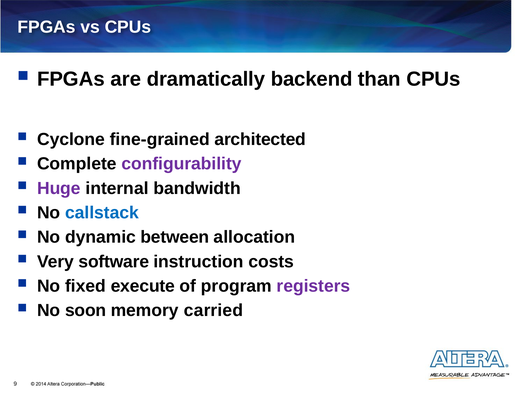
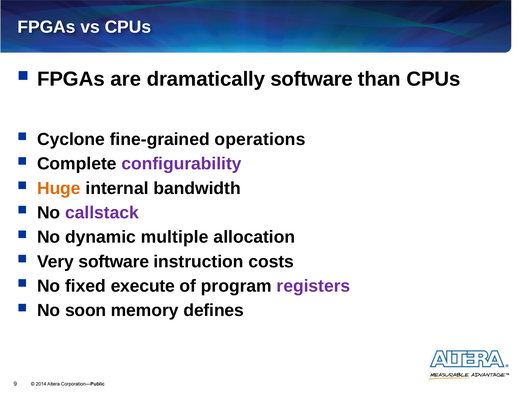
dramatically backend: backend -> software
architected: architected -> operations
Huge colour: purple -> orange
callstack colour: blue -> purple
between: between -> multiple
carried: carried -> defines
